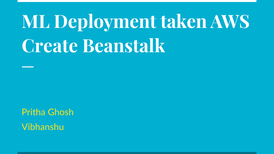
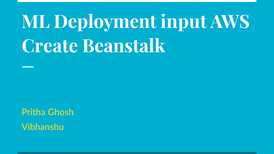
taken: taken -> input
